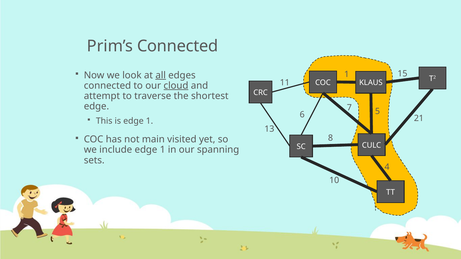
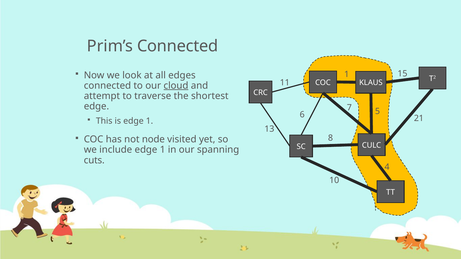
all underline: present -> none
main: main -> node
sets: sets -> cuts
